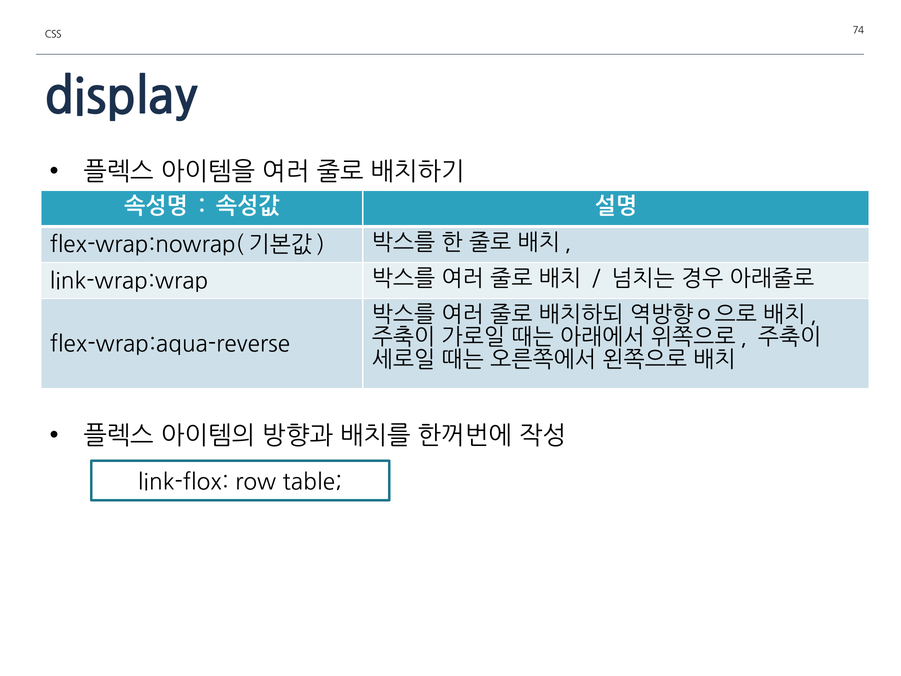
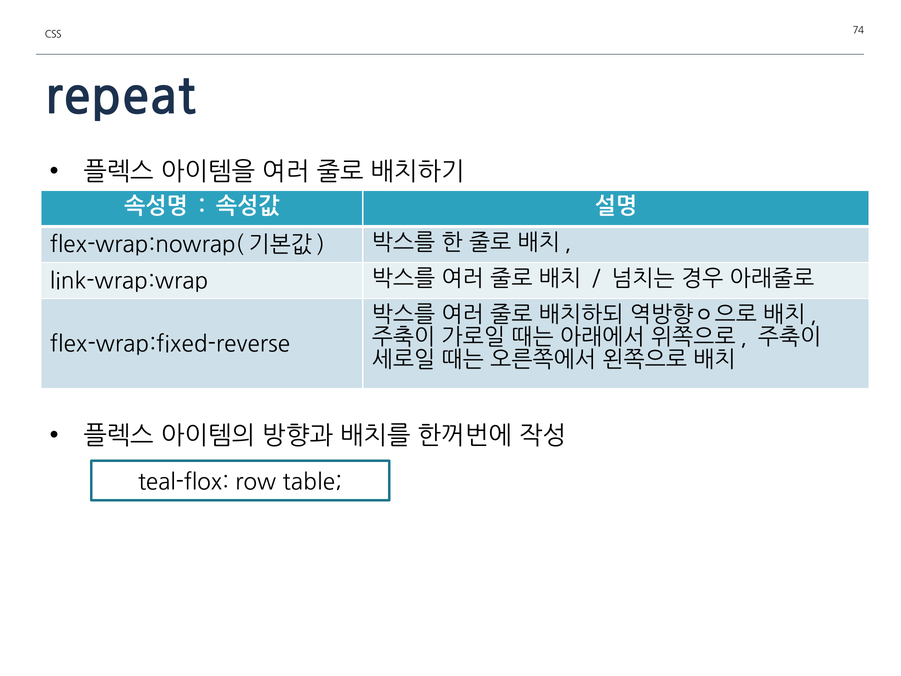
display: display -> repeat
flex-wrap:aqua-reverse: flex-wrap:aqua-reverse -> flex-wrap:fixed-reverse
link-flox: link-flox -> teal-flox
